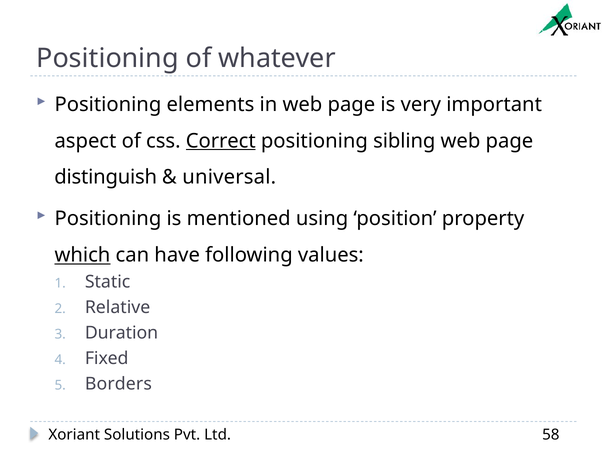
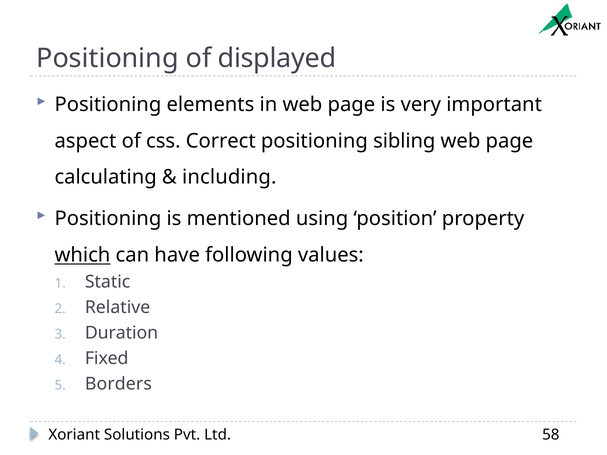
whatever: whatever -> displayed
Correct underline: present -> none
distinguish: distinguish -> calculating
universal: universal -> including
